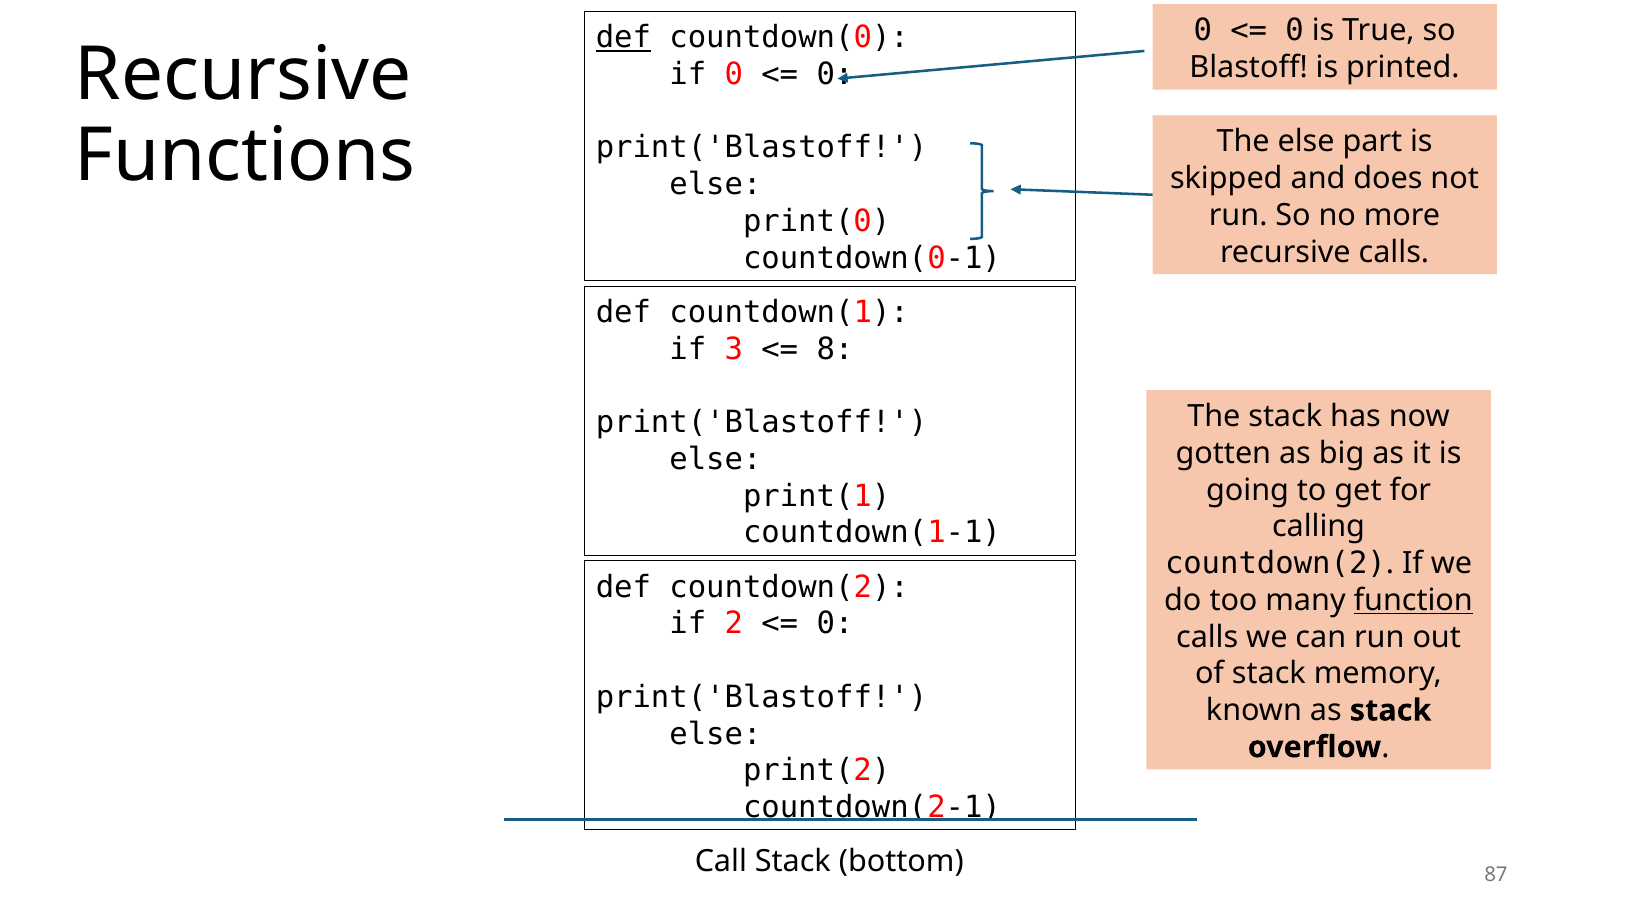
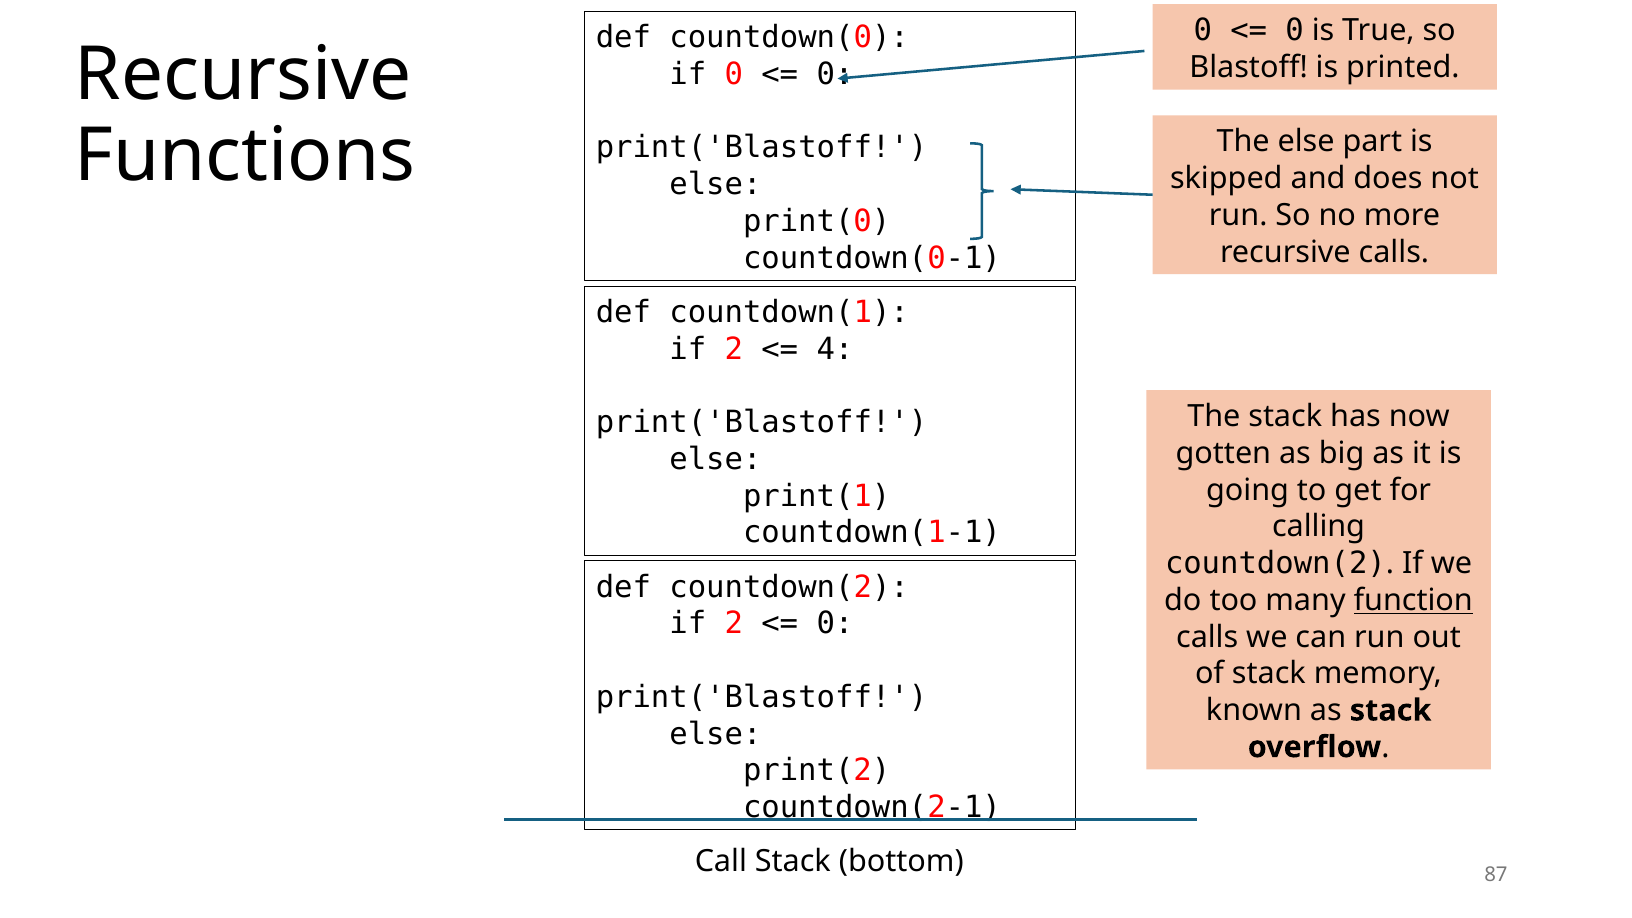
def at (623, 38) underline: present -> none
3 at (734, 349): 3 -> 2
8: 8 -> 4
